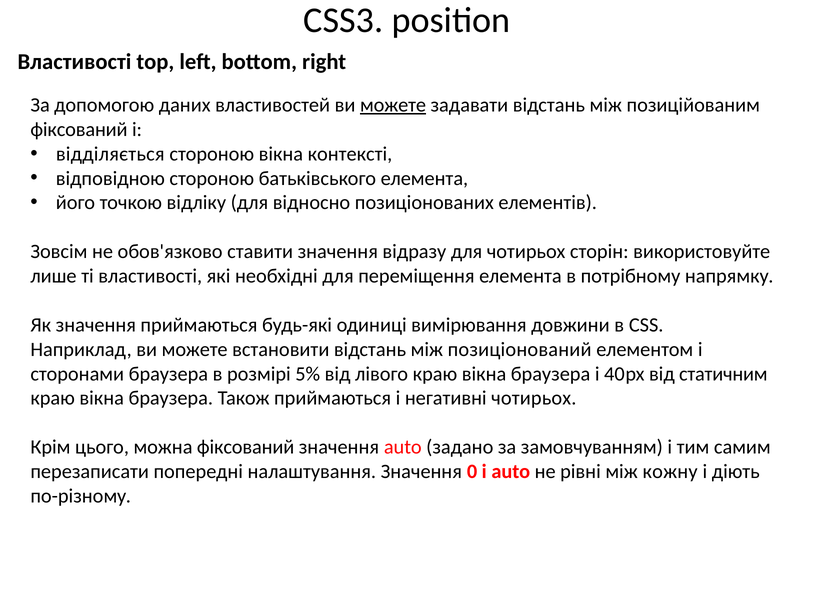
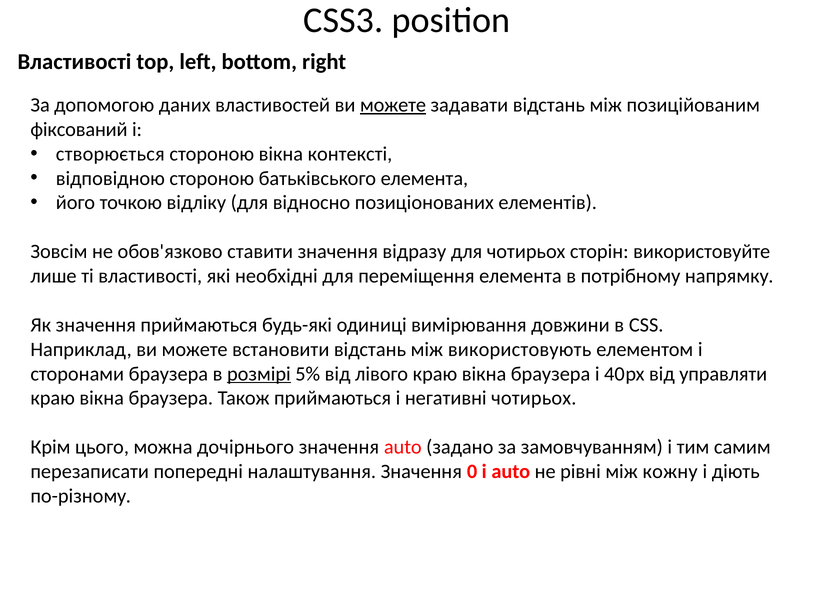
відділяється: відділяється -> створюється
позиціонований: позиціонований -> використовують
розмірі underline: none -> present
статичним: статичним -> управляти
можна фіксований: фіксований -> дочірнього
